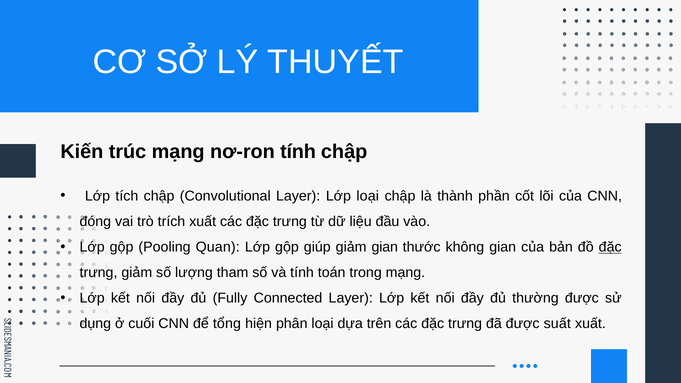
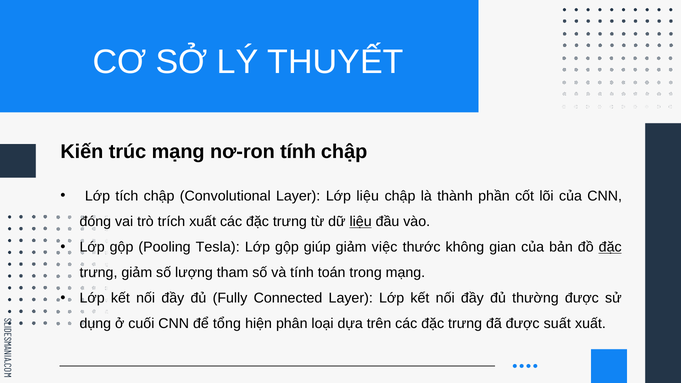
Lớp loại: loại -> liệu
liệu at (361, 222) underline: none -> present
Quan: Quan -> Tesla
giảm gian: gian -> việc
